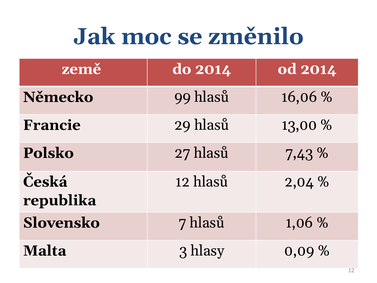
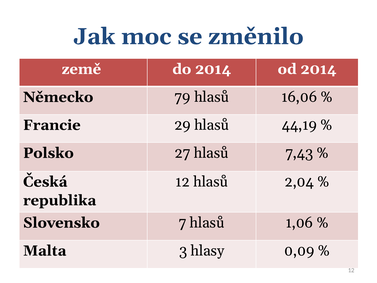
99: 99 -> 79
13,00: 13,00 -> 44,19
